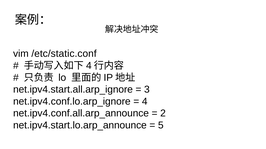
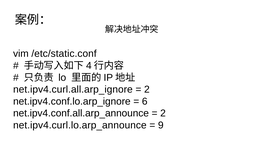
net.ipv4.start.all.arp_ignore: net.ipv4.start.all.arp_ignore -> net.ipv4.curl.all.arp_ignore
3 at (147, 90): 3 -> 2
4 at (145, 102): 4 -> 6
net.ipv4.start.lo.arp_announce: net.ipv4.start.lo.arp_announce -> net.ipv4.curl.lo.arp_announce
5: 5 -> 9
